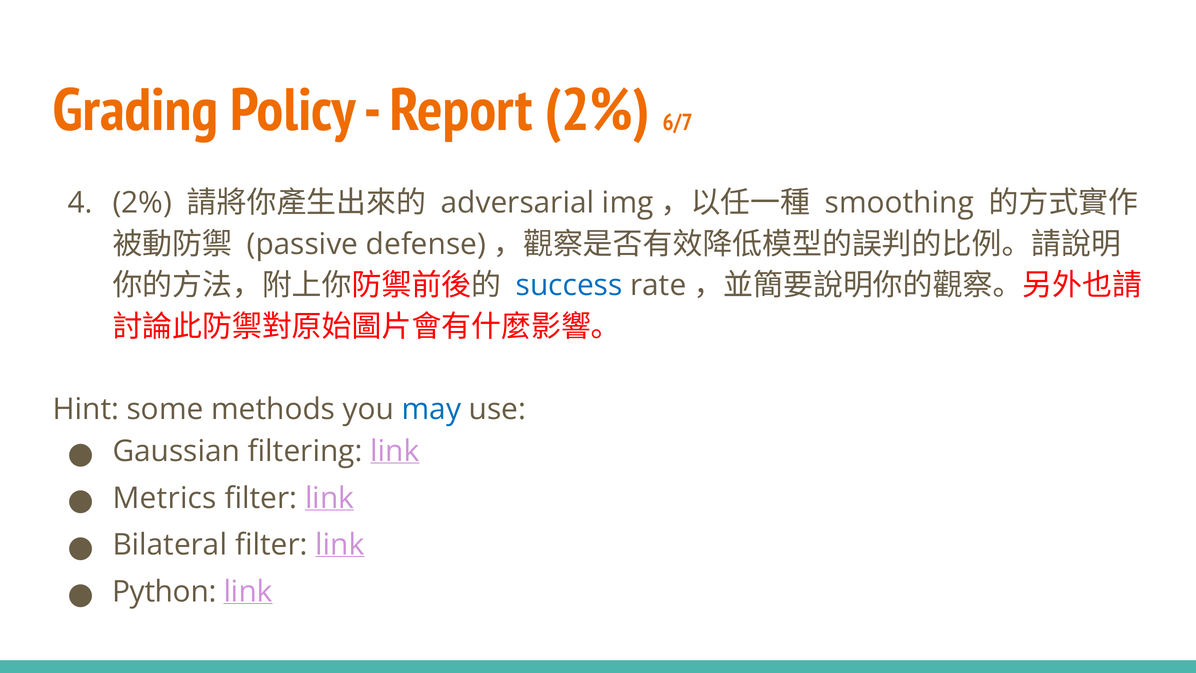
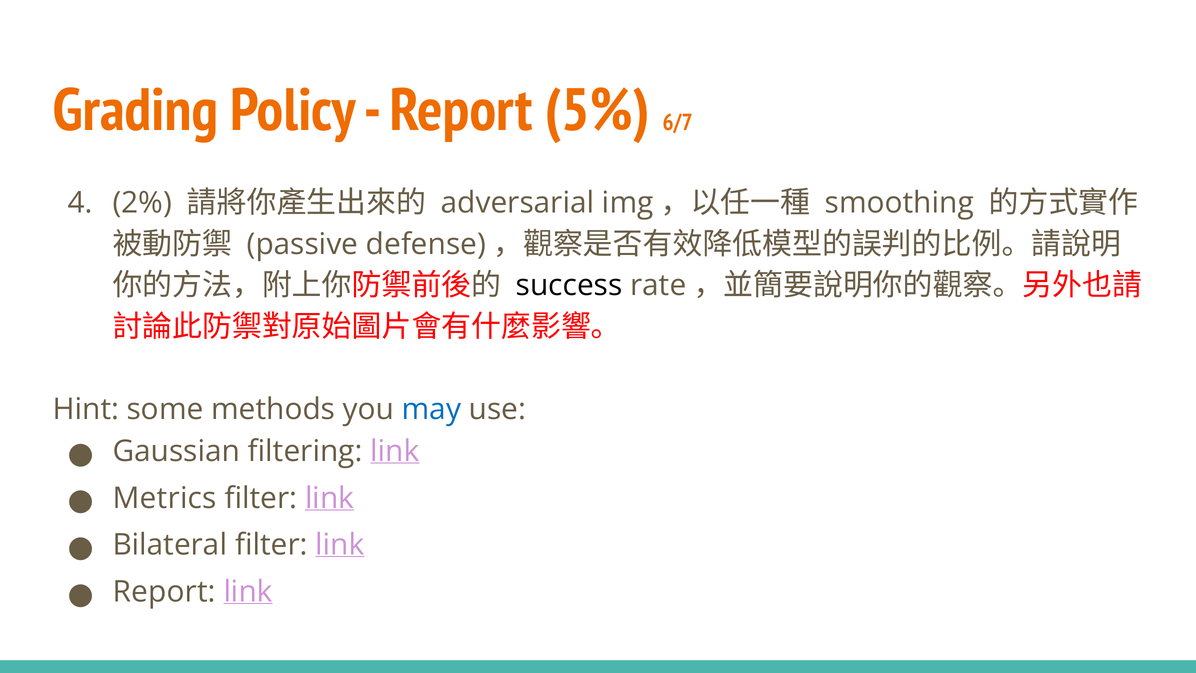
Report 2%: 2% -> 5%
success colour: blue -> black
Python at (164, 591): Python -> Report
